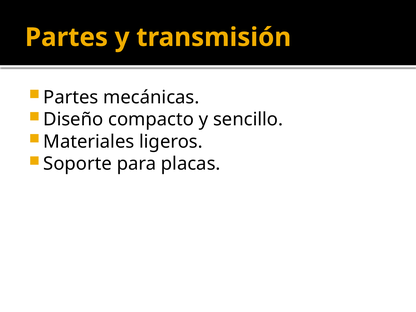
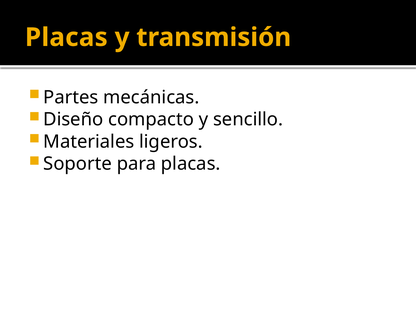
Partes at (66, 37): Partes -> Placas
